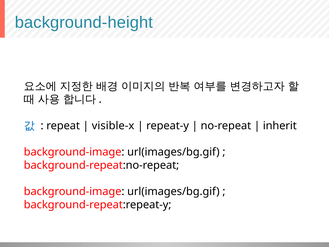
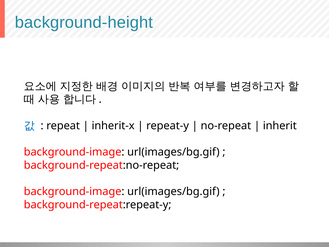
visible-x: visible-x -> inherit-x
